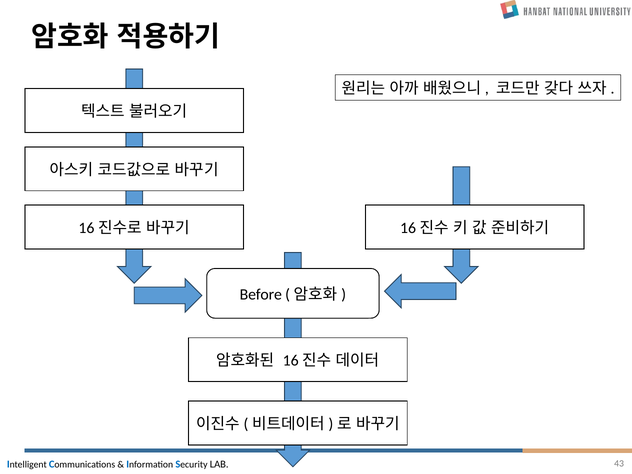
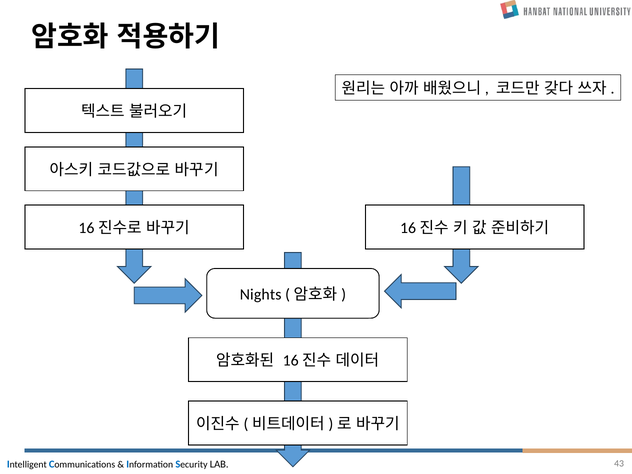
Before: Before -> Nights
